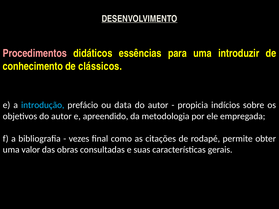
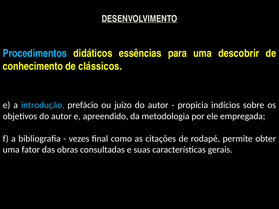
Procedimentos colour: pink -> light blue
introduzir: introduzir -> descobrir
data: data -> juízo
valor: valor -> fator
